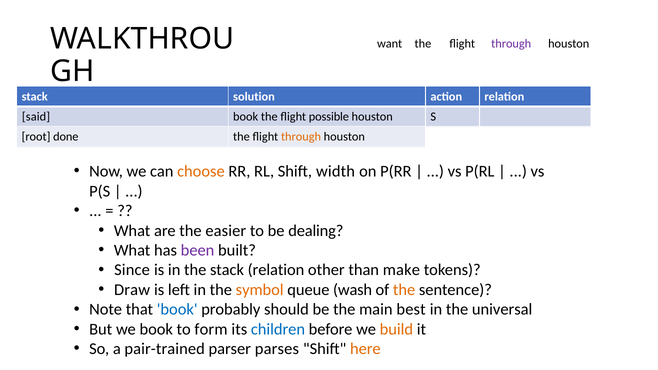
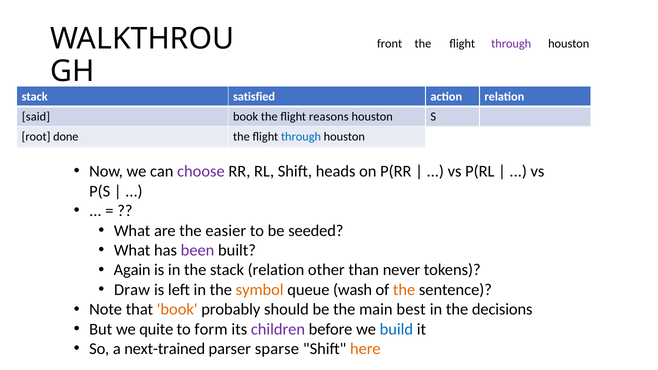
want: want -> front
solution: solution -> satisfied
possible: possible -> reasons
through at (301, 137) colour: orange -> blue
choose colour: orange -> purple
width: width -> heads
dealing: dealing -> seeded
Since: Since -> Again
make: make -> never
book at (177, 310) colour: blue -> orange
universal: universal -> decisions
we book: book -> quite
children colour: blue -> purple
build colour: orange -> blue
pair-trained: pair-trained -> next-trained
parses: parses -> sparse
